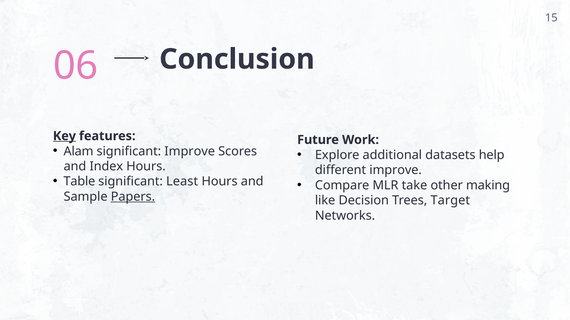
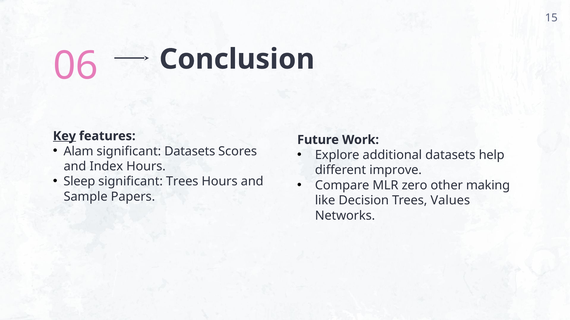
significant Improve: Improve -> Datasets
Table: Table -> Sleep
significant Least: Least -> Trees
take: take -> zero
Papers underline: present -> none
Target: Target -> Values
